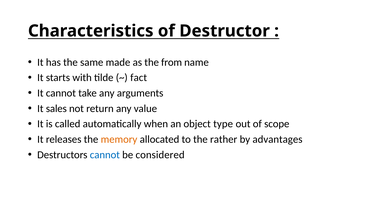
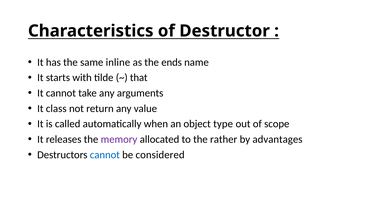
made: made -> inline
from: from -> ends
fact: fact -> that
sales: sales -> class
memory colour: orange -> purple
